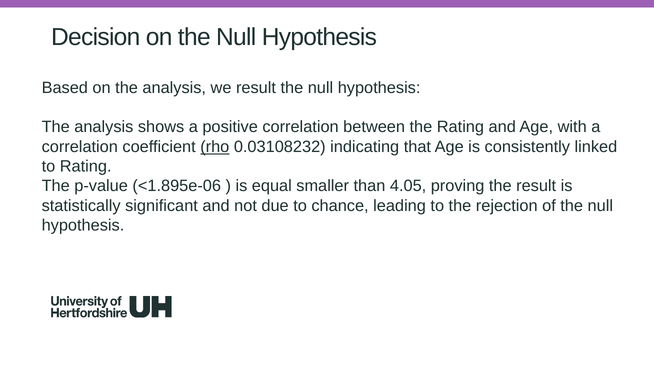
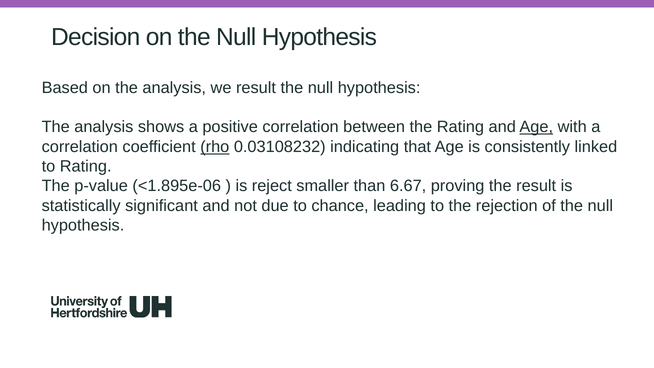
Age at (536, 127) underline: none -> present
equal: equal -> reject
4.05: 4.05 -> 6.67
